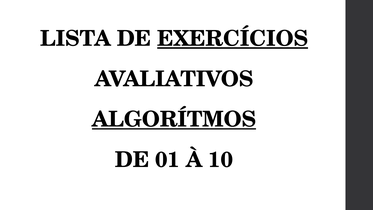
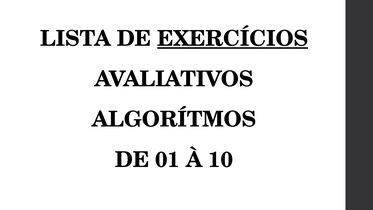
ALGORÍTMOS underline: present -> none
